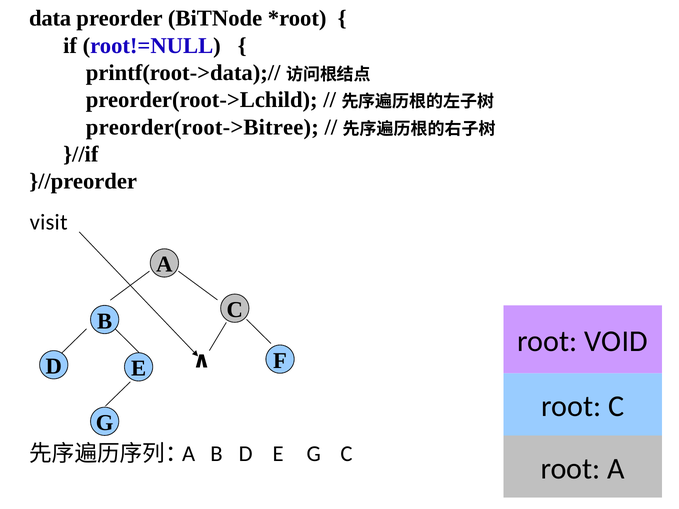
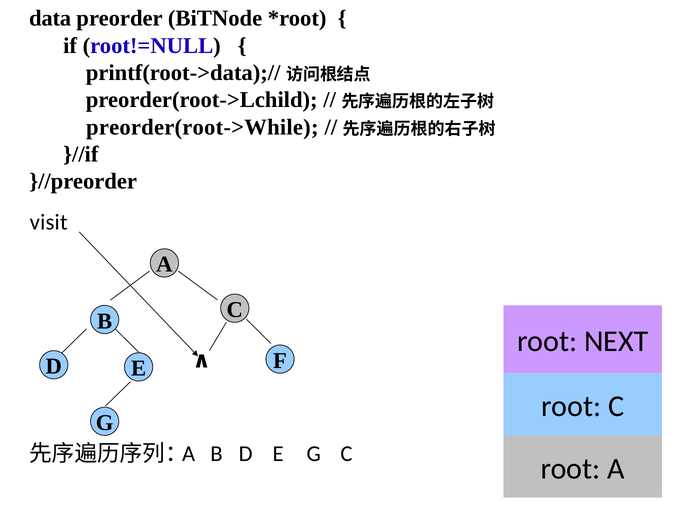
preorder(root->Bitree: preorder(root->Bitree -> preorder(root->While
VOID: VOID -> NEXT
